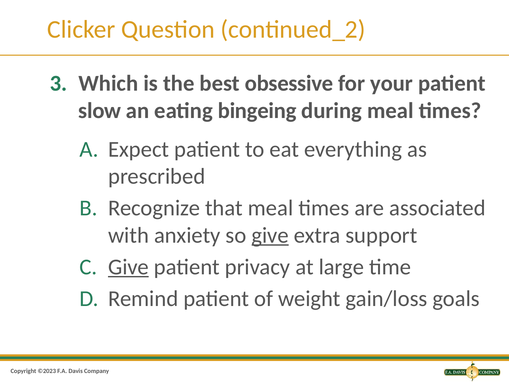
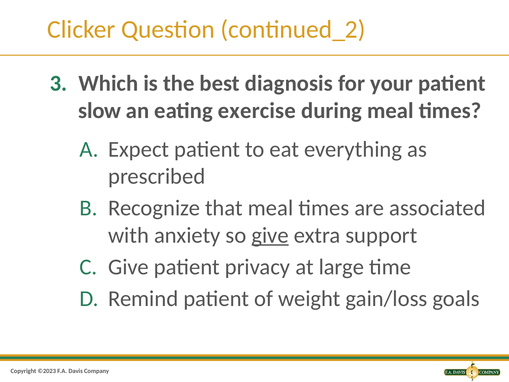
obsessive: obsessive -> diagnosis
bingeing: bingeing -> exercise
Give at (129, 267) underline: present -> none
